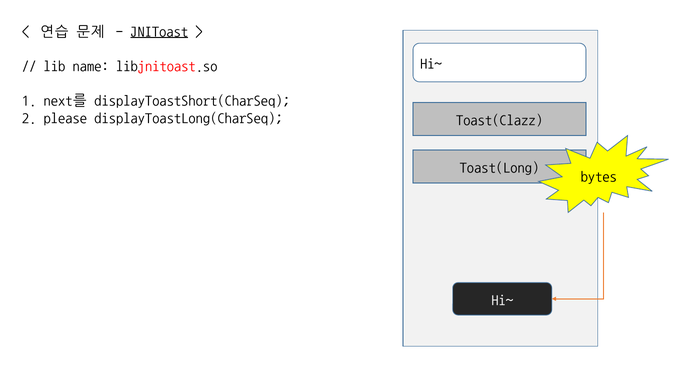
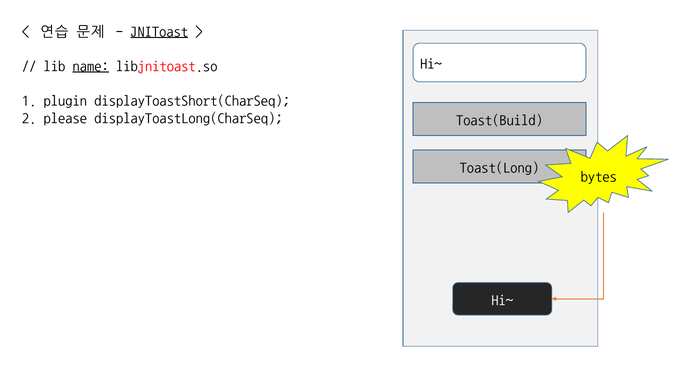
name underline: none -> present
next를: next를 -> plugin
Toast(Clazz: Toast(Clazz -> Toast(Build
